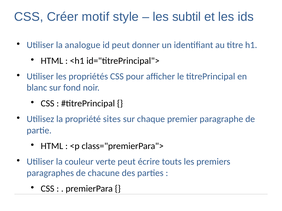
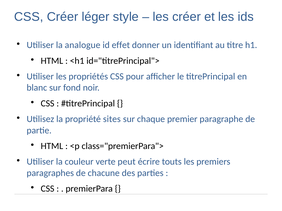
motif: motif -> léger
les subtil: subtil -> créer
id peut: peut -> effet
